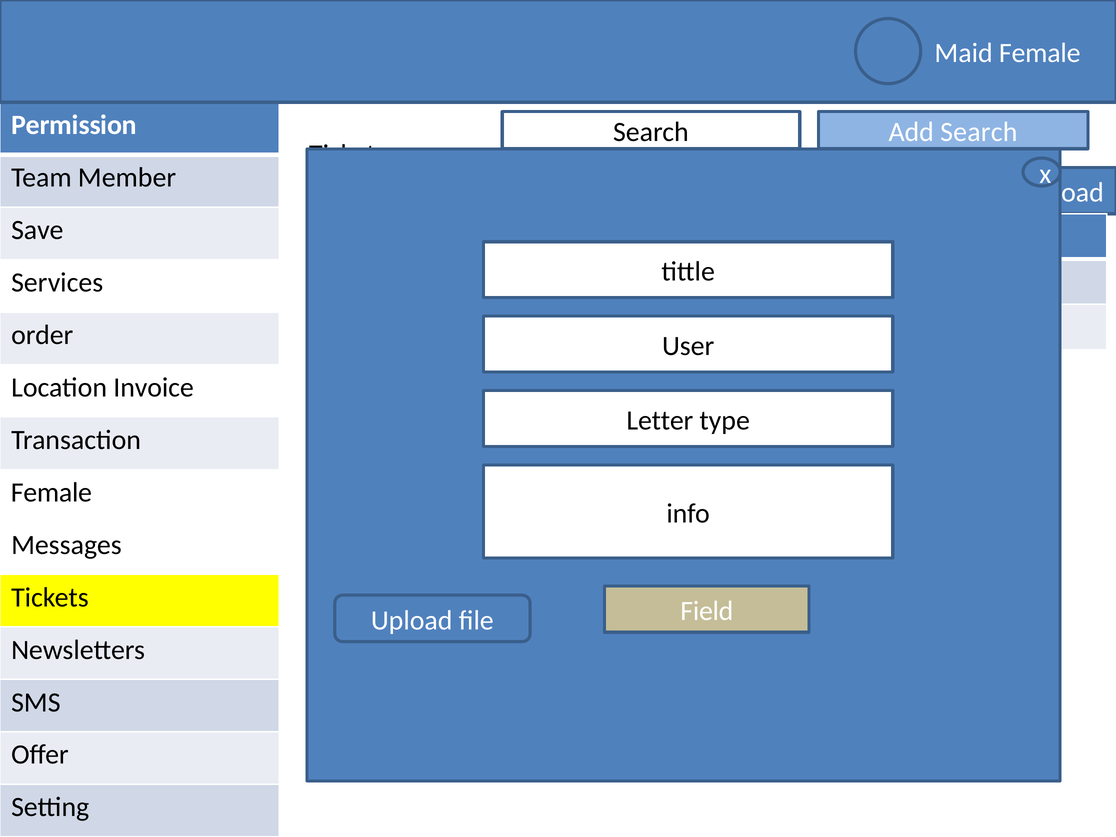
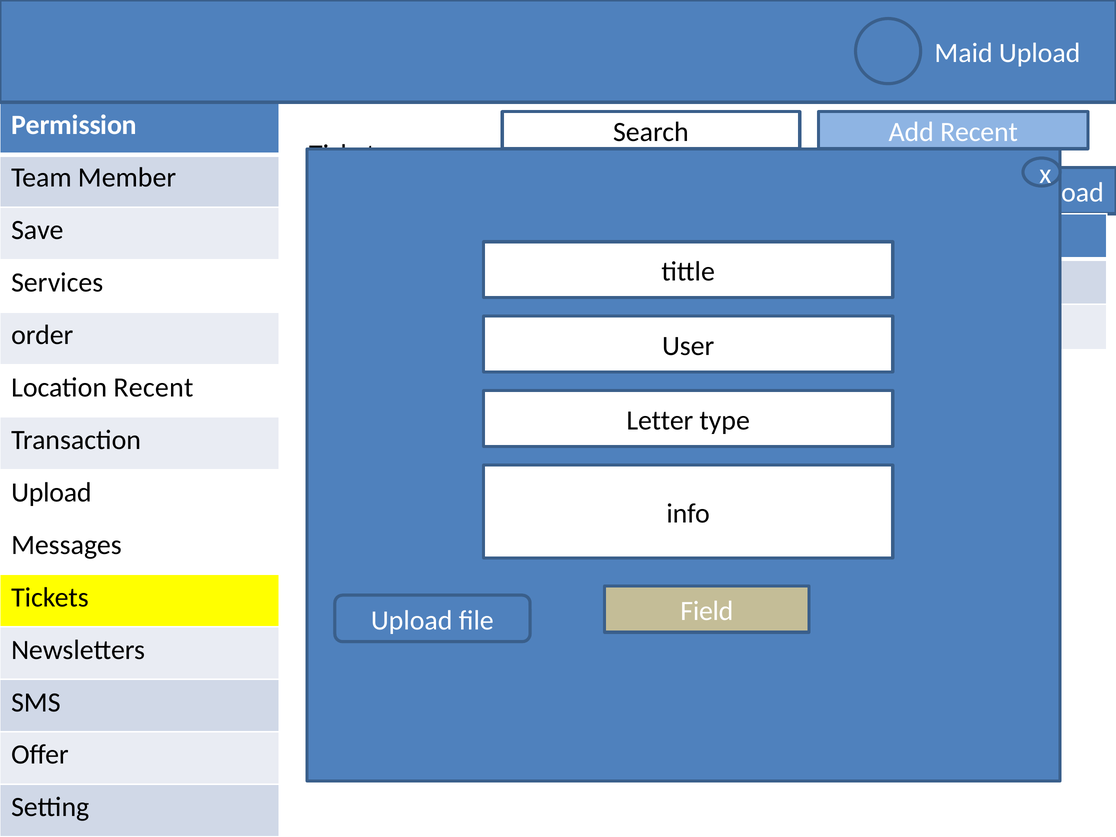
Maid Female: Female -> Upload
Add Search: Search -> Recent
Location Invoice: Invoice -> Recent
Female at (51, 492): Female -> Upload
